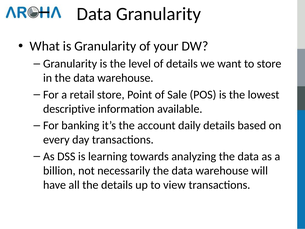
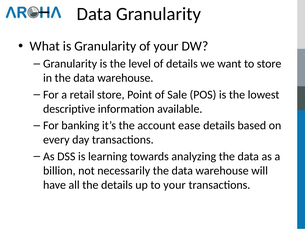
daily: daily -> ease
to view: view -> your
